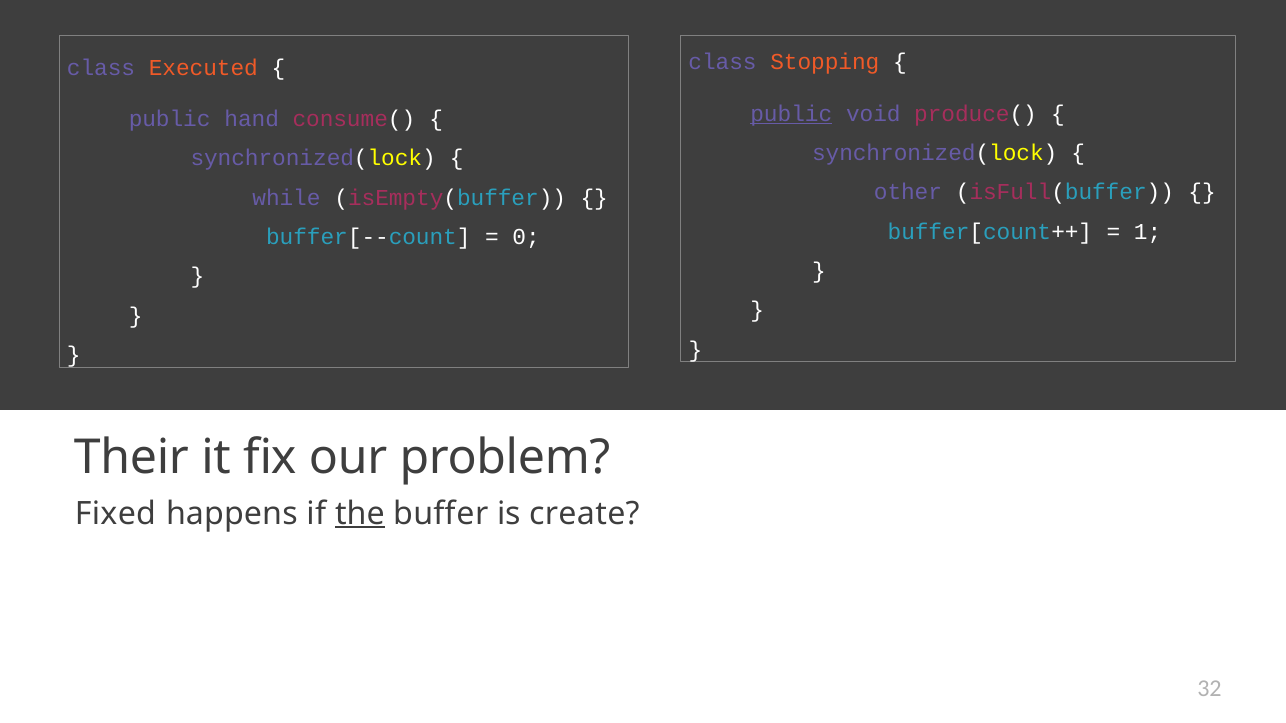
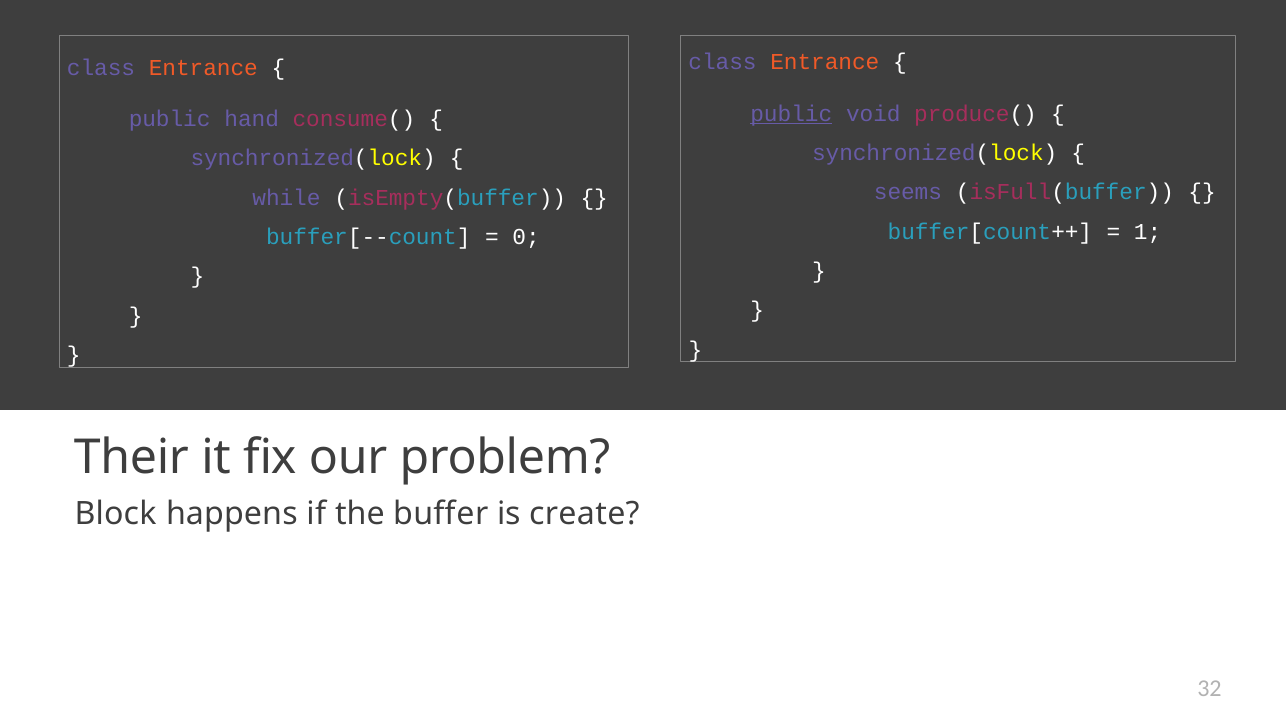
Stopping at (825, 62): Stopping -> Entrance
Executed at (203, 68): Executed -> Entrance
other: other -> seems
Fixed: Fixed -> Block
the underline: present -> none
